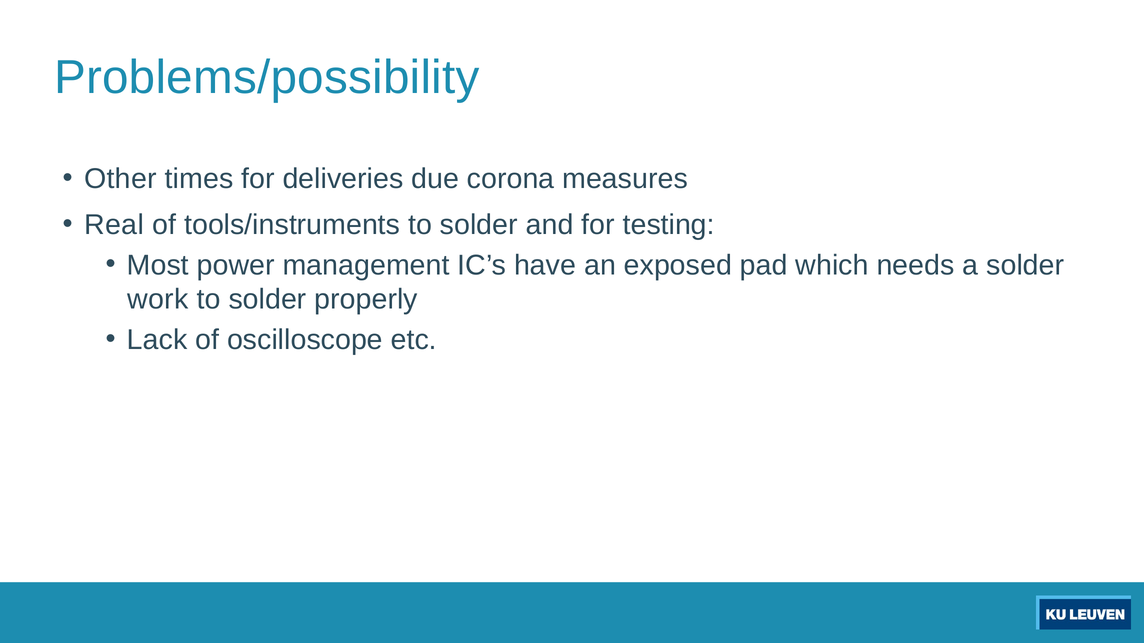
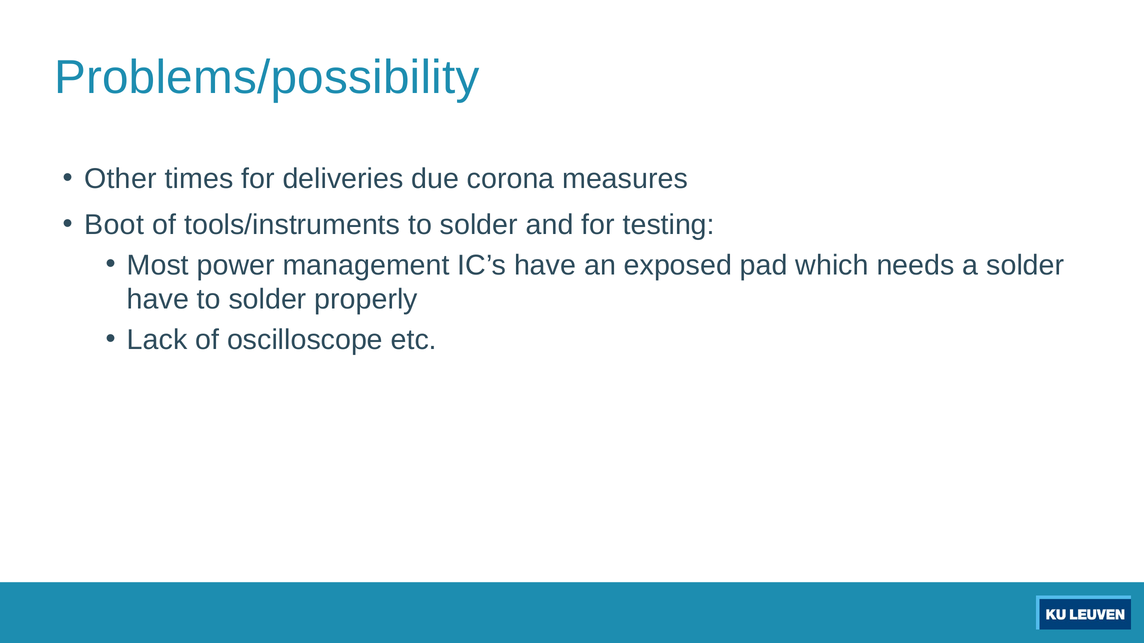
Real: Real -> Boot
work at (158, 300): work -> have
